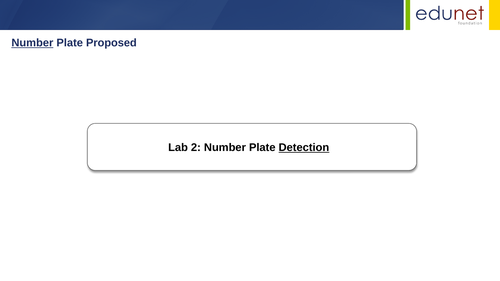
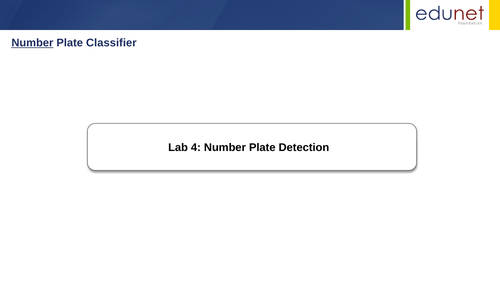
Proposed: Proposed -> Classifier
2: 2 -> 4
Detection underline: present -> none
